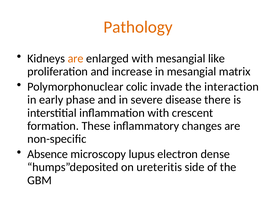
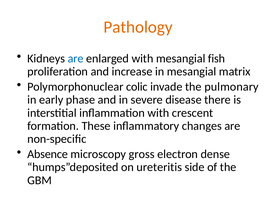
are at (76, 58) colour: orange -> blue
like: like -> fish
interaction: interaction -> pulmonary
lupus: lupus -> gross
